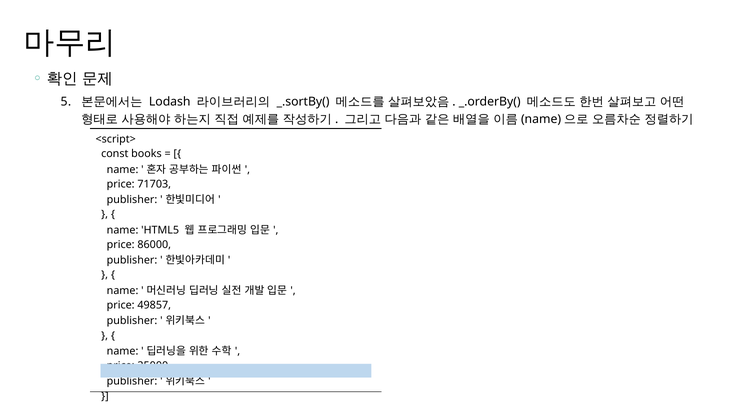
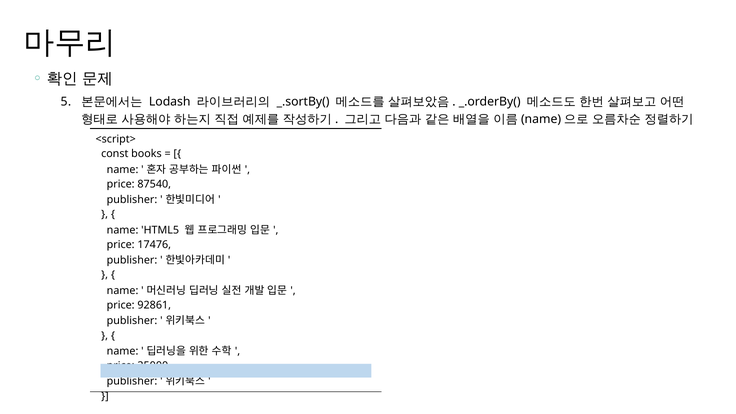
71703: 71703 -> 87540
86000: 86000 -> 17476
49857: 49857 -> 92861
